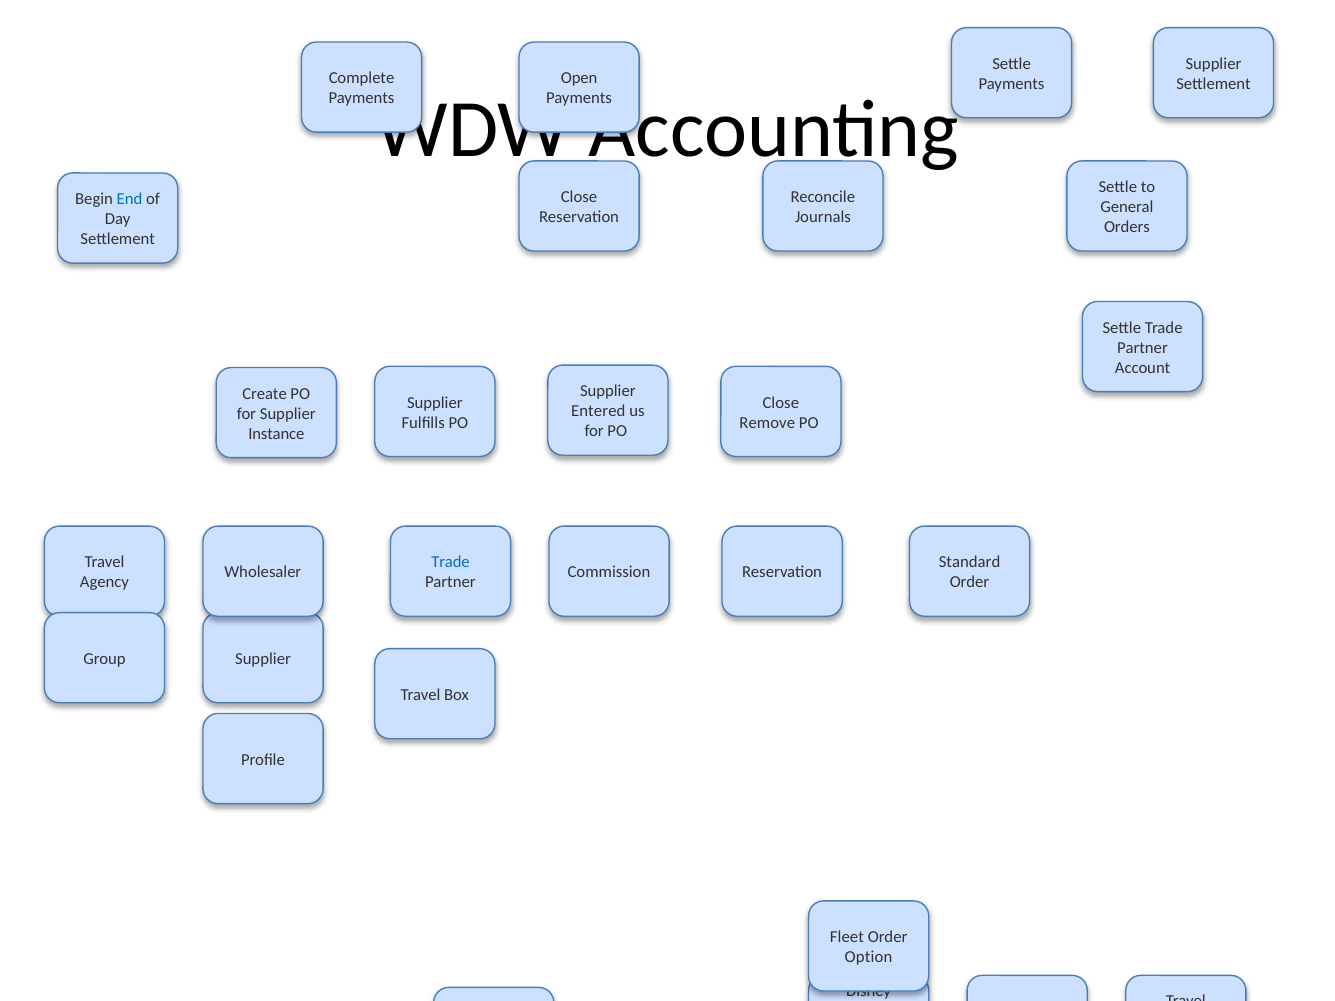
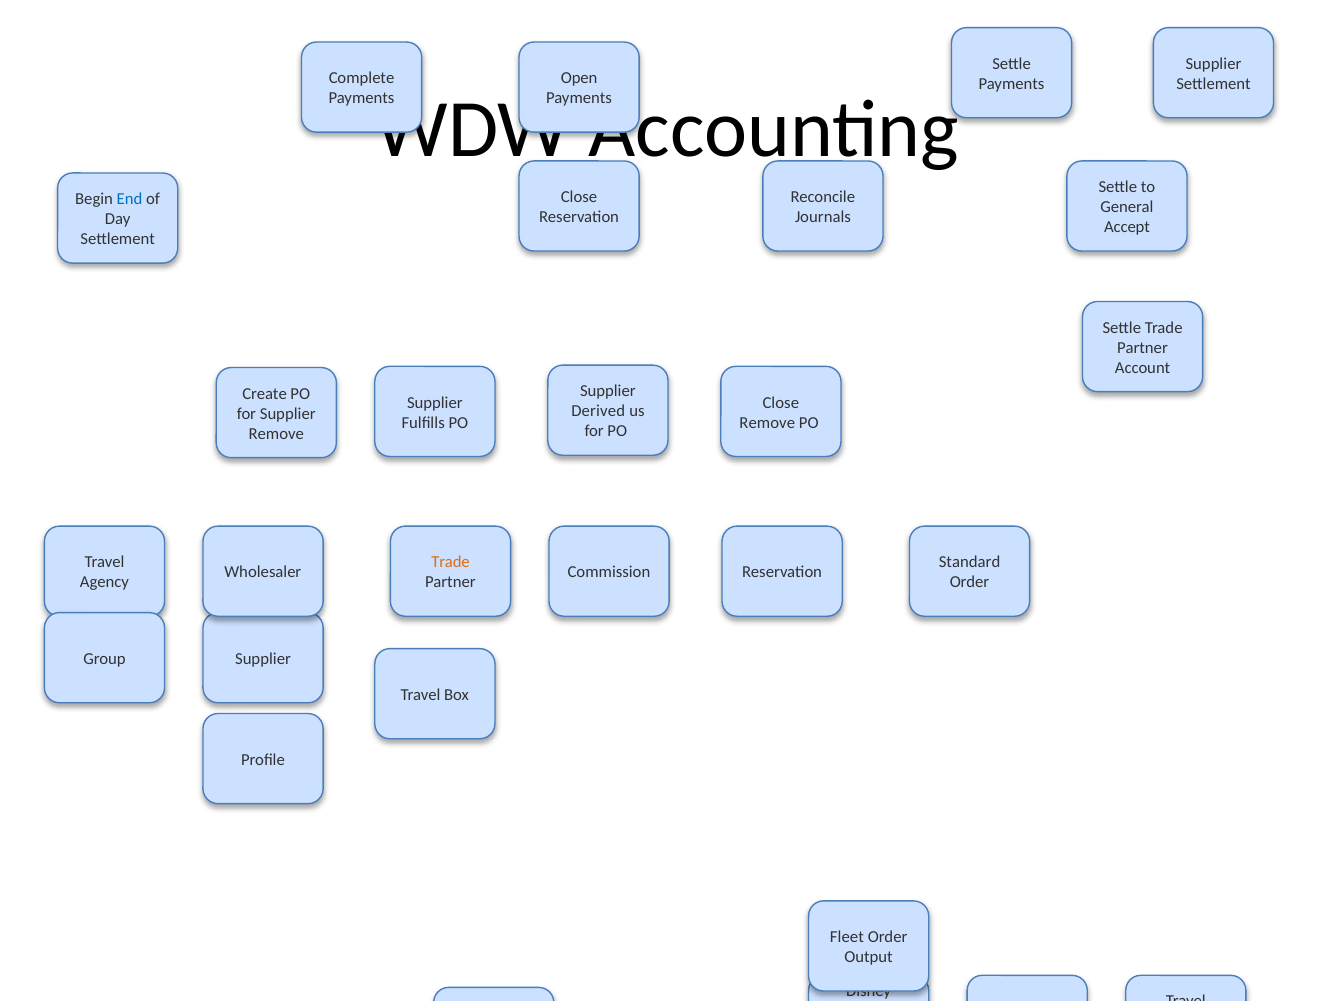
Orders: Orders -> Accept
Entered: Entered -> Derived
Instance at (276, 434): Instance -> Remove
Trade at (451, 562) colour: blue -> orange
Option: Option -> Output
